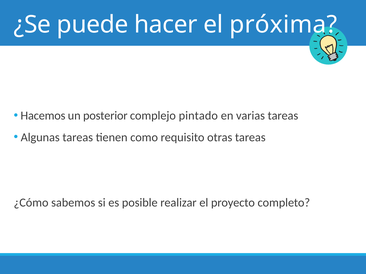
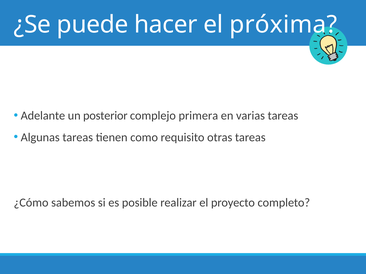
Hacemos: Hacemos -> Adelante
pintado: pintado -> primera
